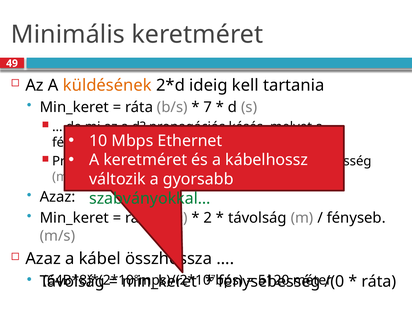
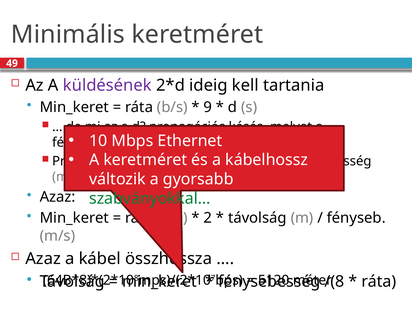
küldésének colour: orange -> purple
7: 7 -> 9
/(0: /(0 -> /(8
